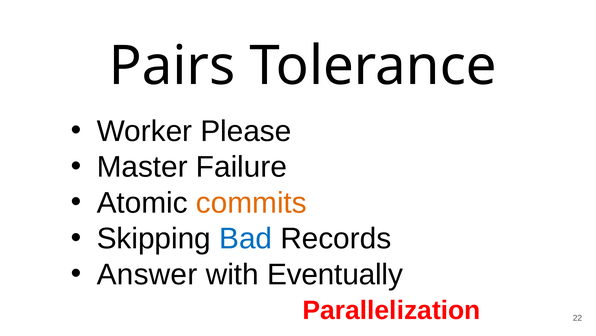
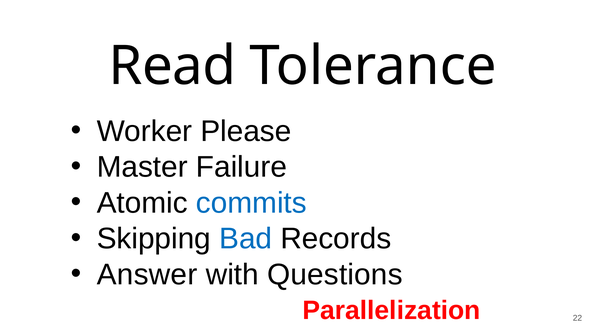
Pairs: Pairs -> Read
commits colour: orange -> blue
Eventually: Eventually -> Questions
